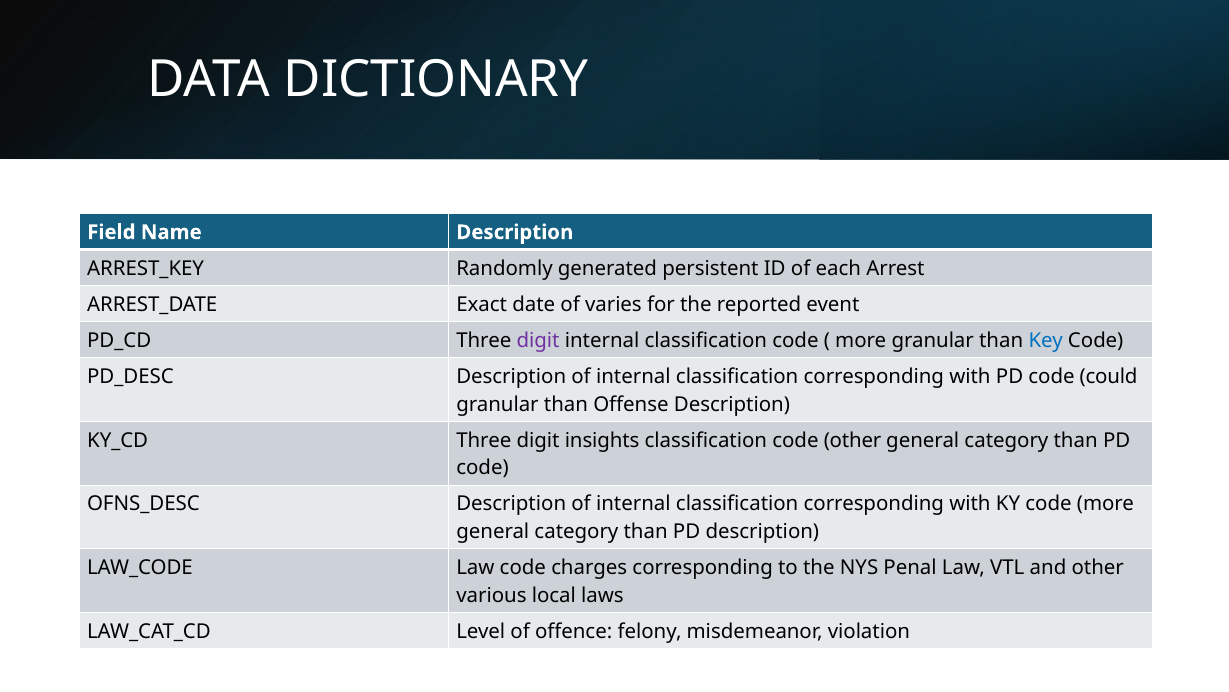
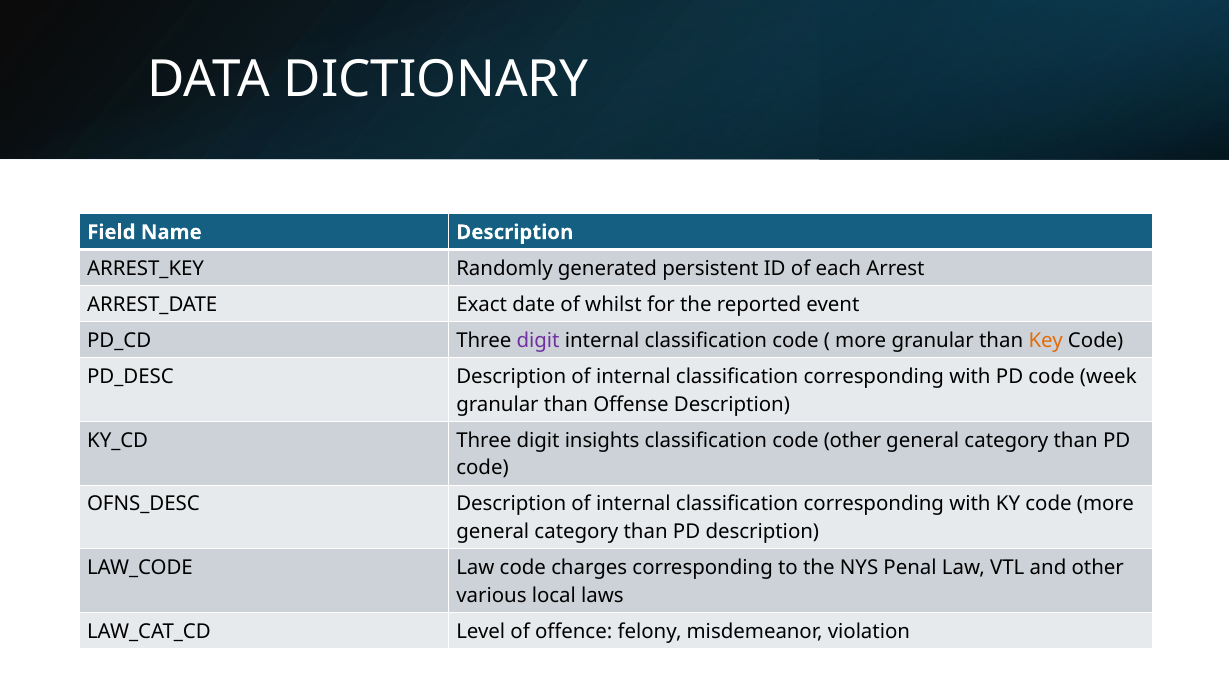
varies: varies -> whilst
Key colour: blue -> orange
could: could -> week
